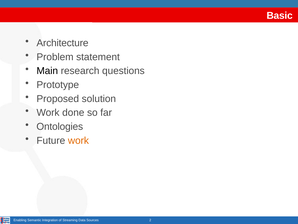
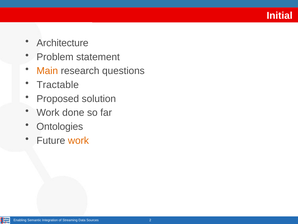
Basic: Basic -> Initial
Main colour: black -> orange
Prototype: Prototype -> Tractable
